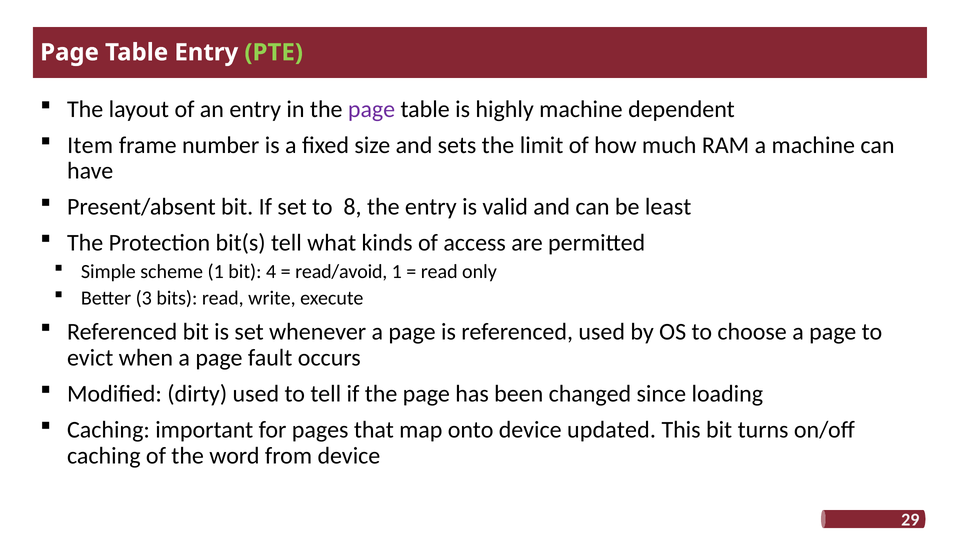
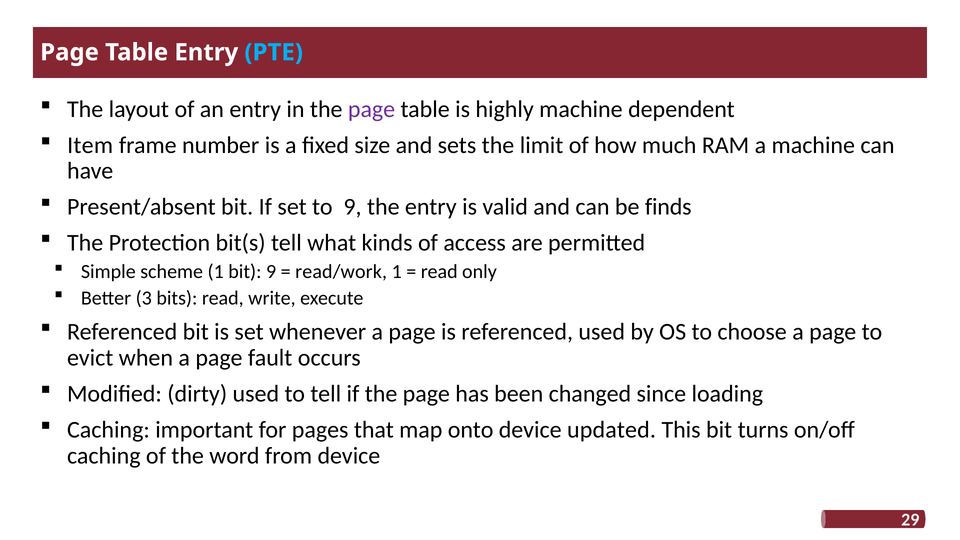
PTE colour: light green -> light blue
to 8: 8 -> 9
least: least -> finds
bit 4: 4 -> 9
read/avoid: read/avoid -> read/work
